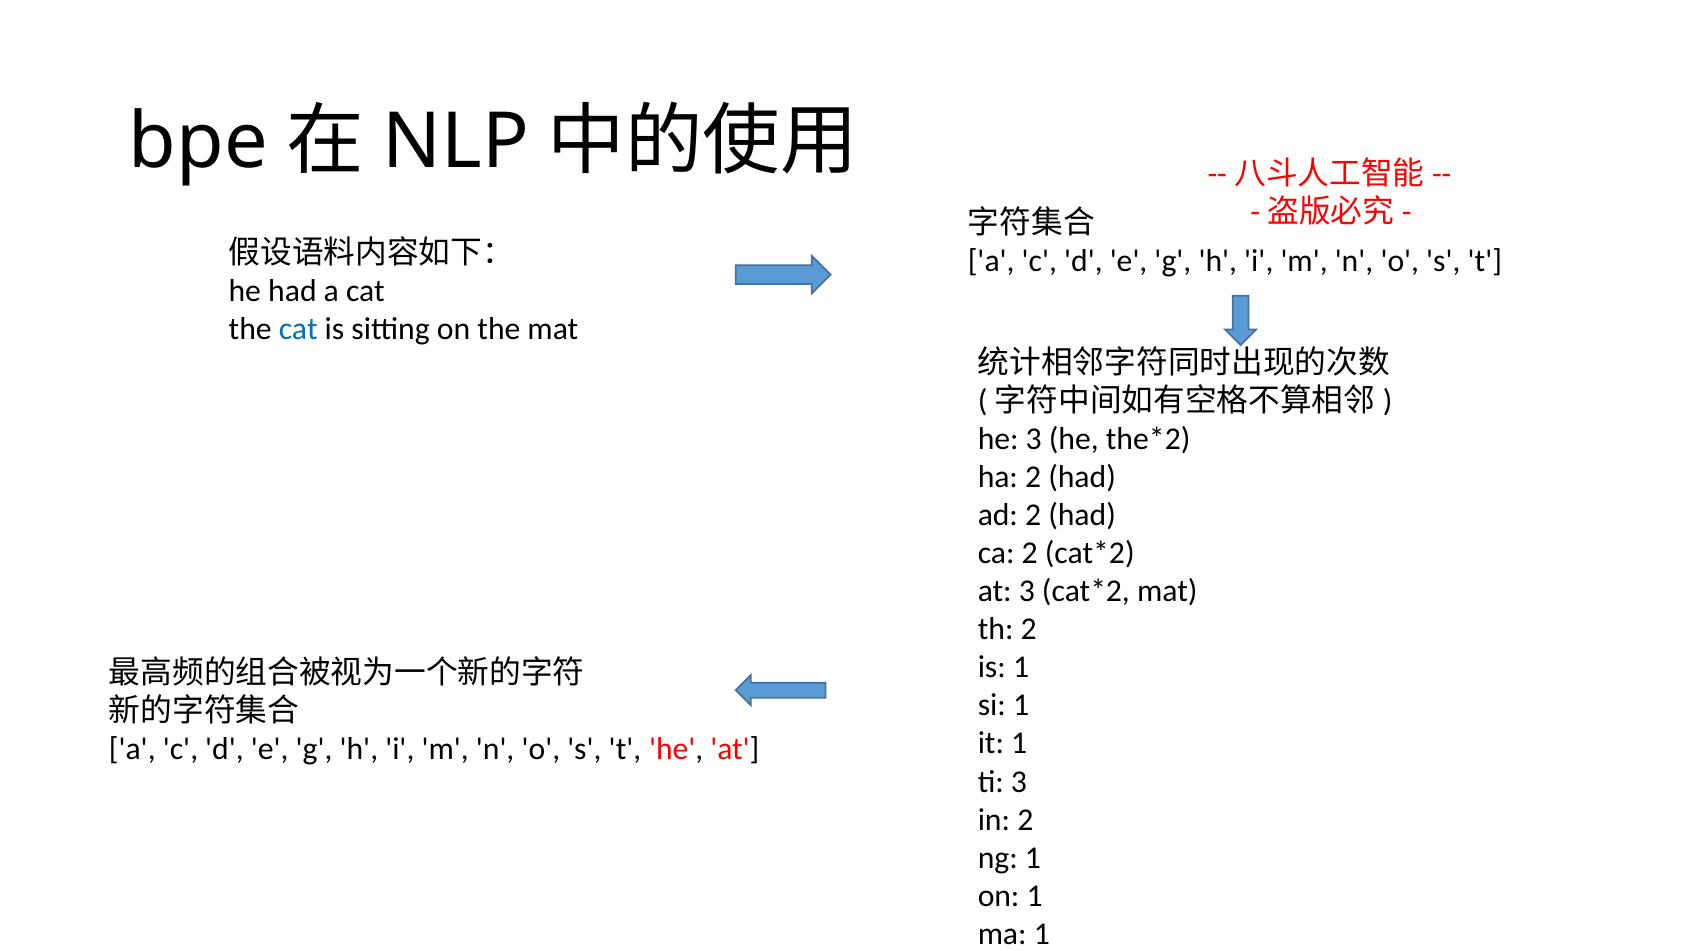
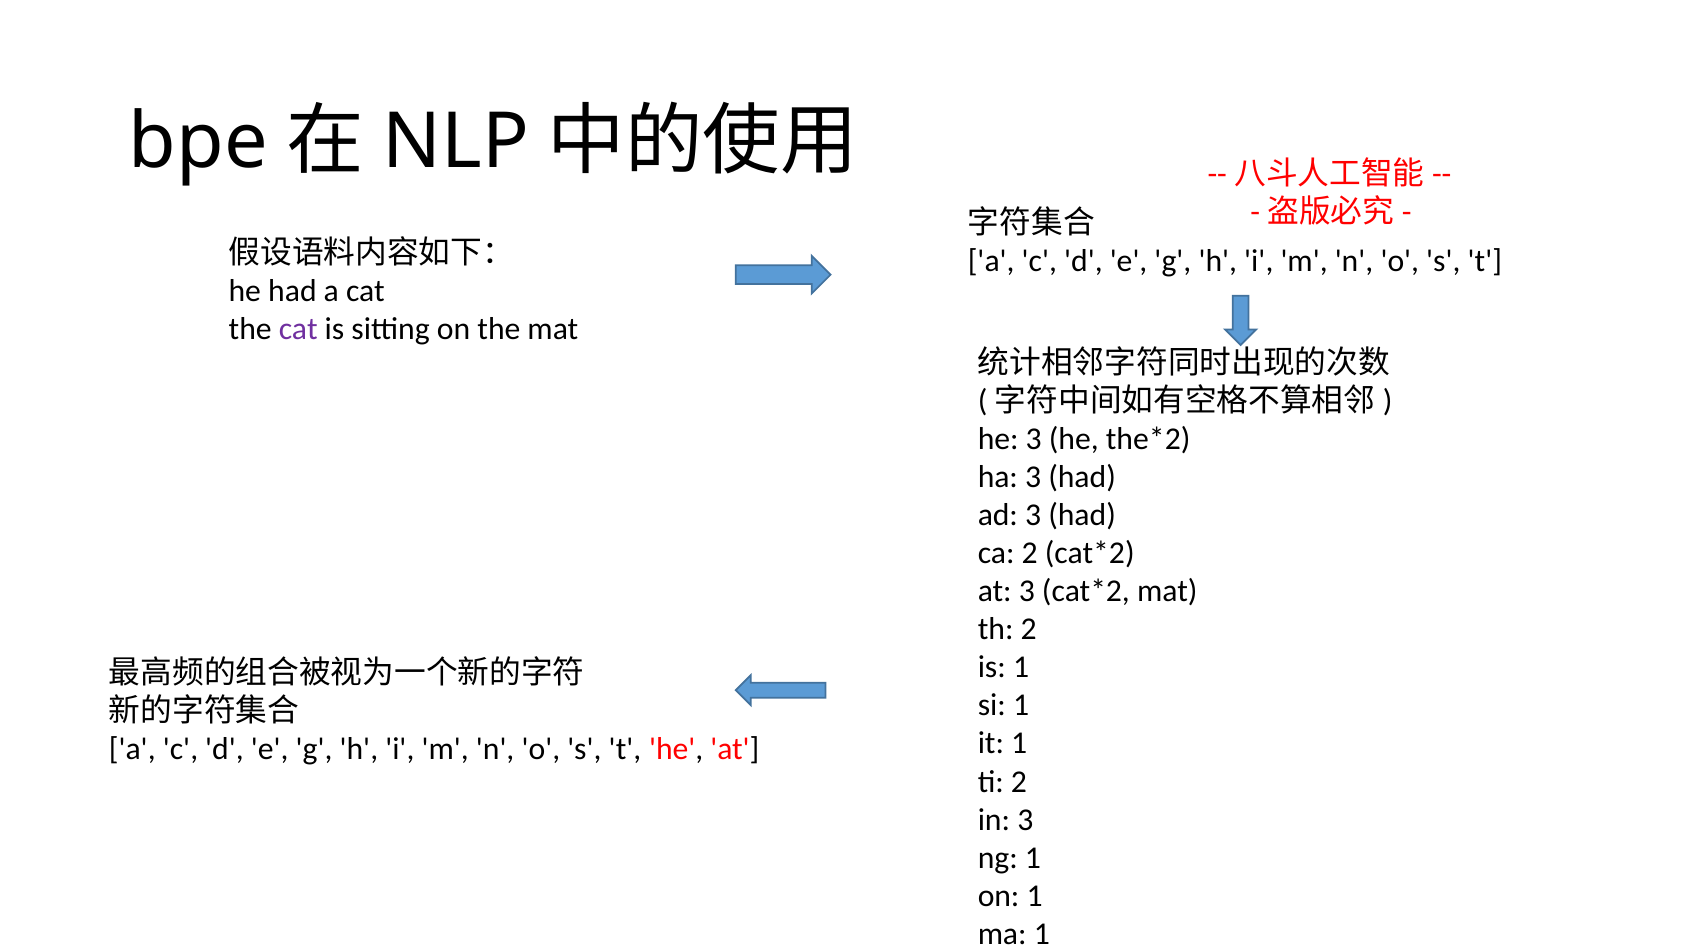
cat at (298, 329) colour: blue -> purple
ha 2: 2 -> 3
ad 2: 2 -> 3
ti 3: 3 -> 2
in 2: 2 -> 3
